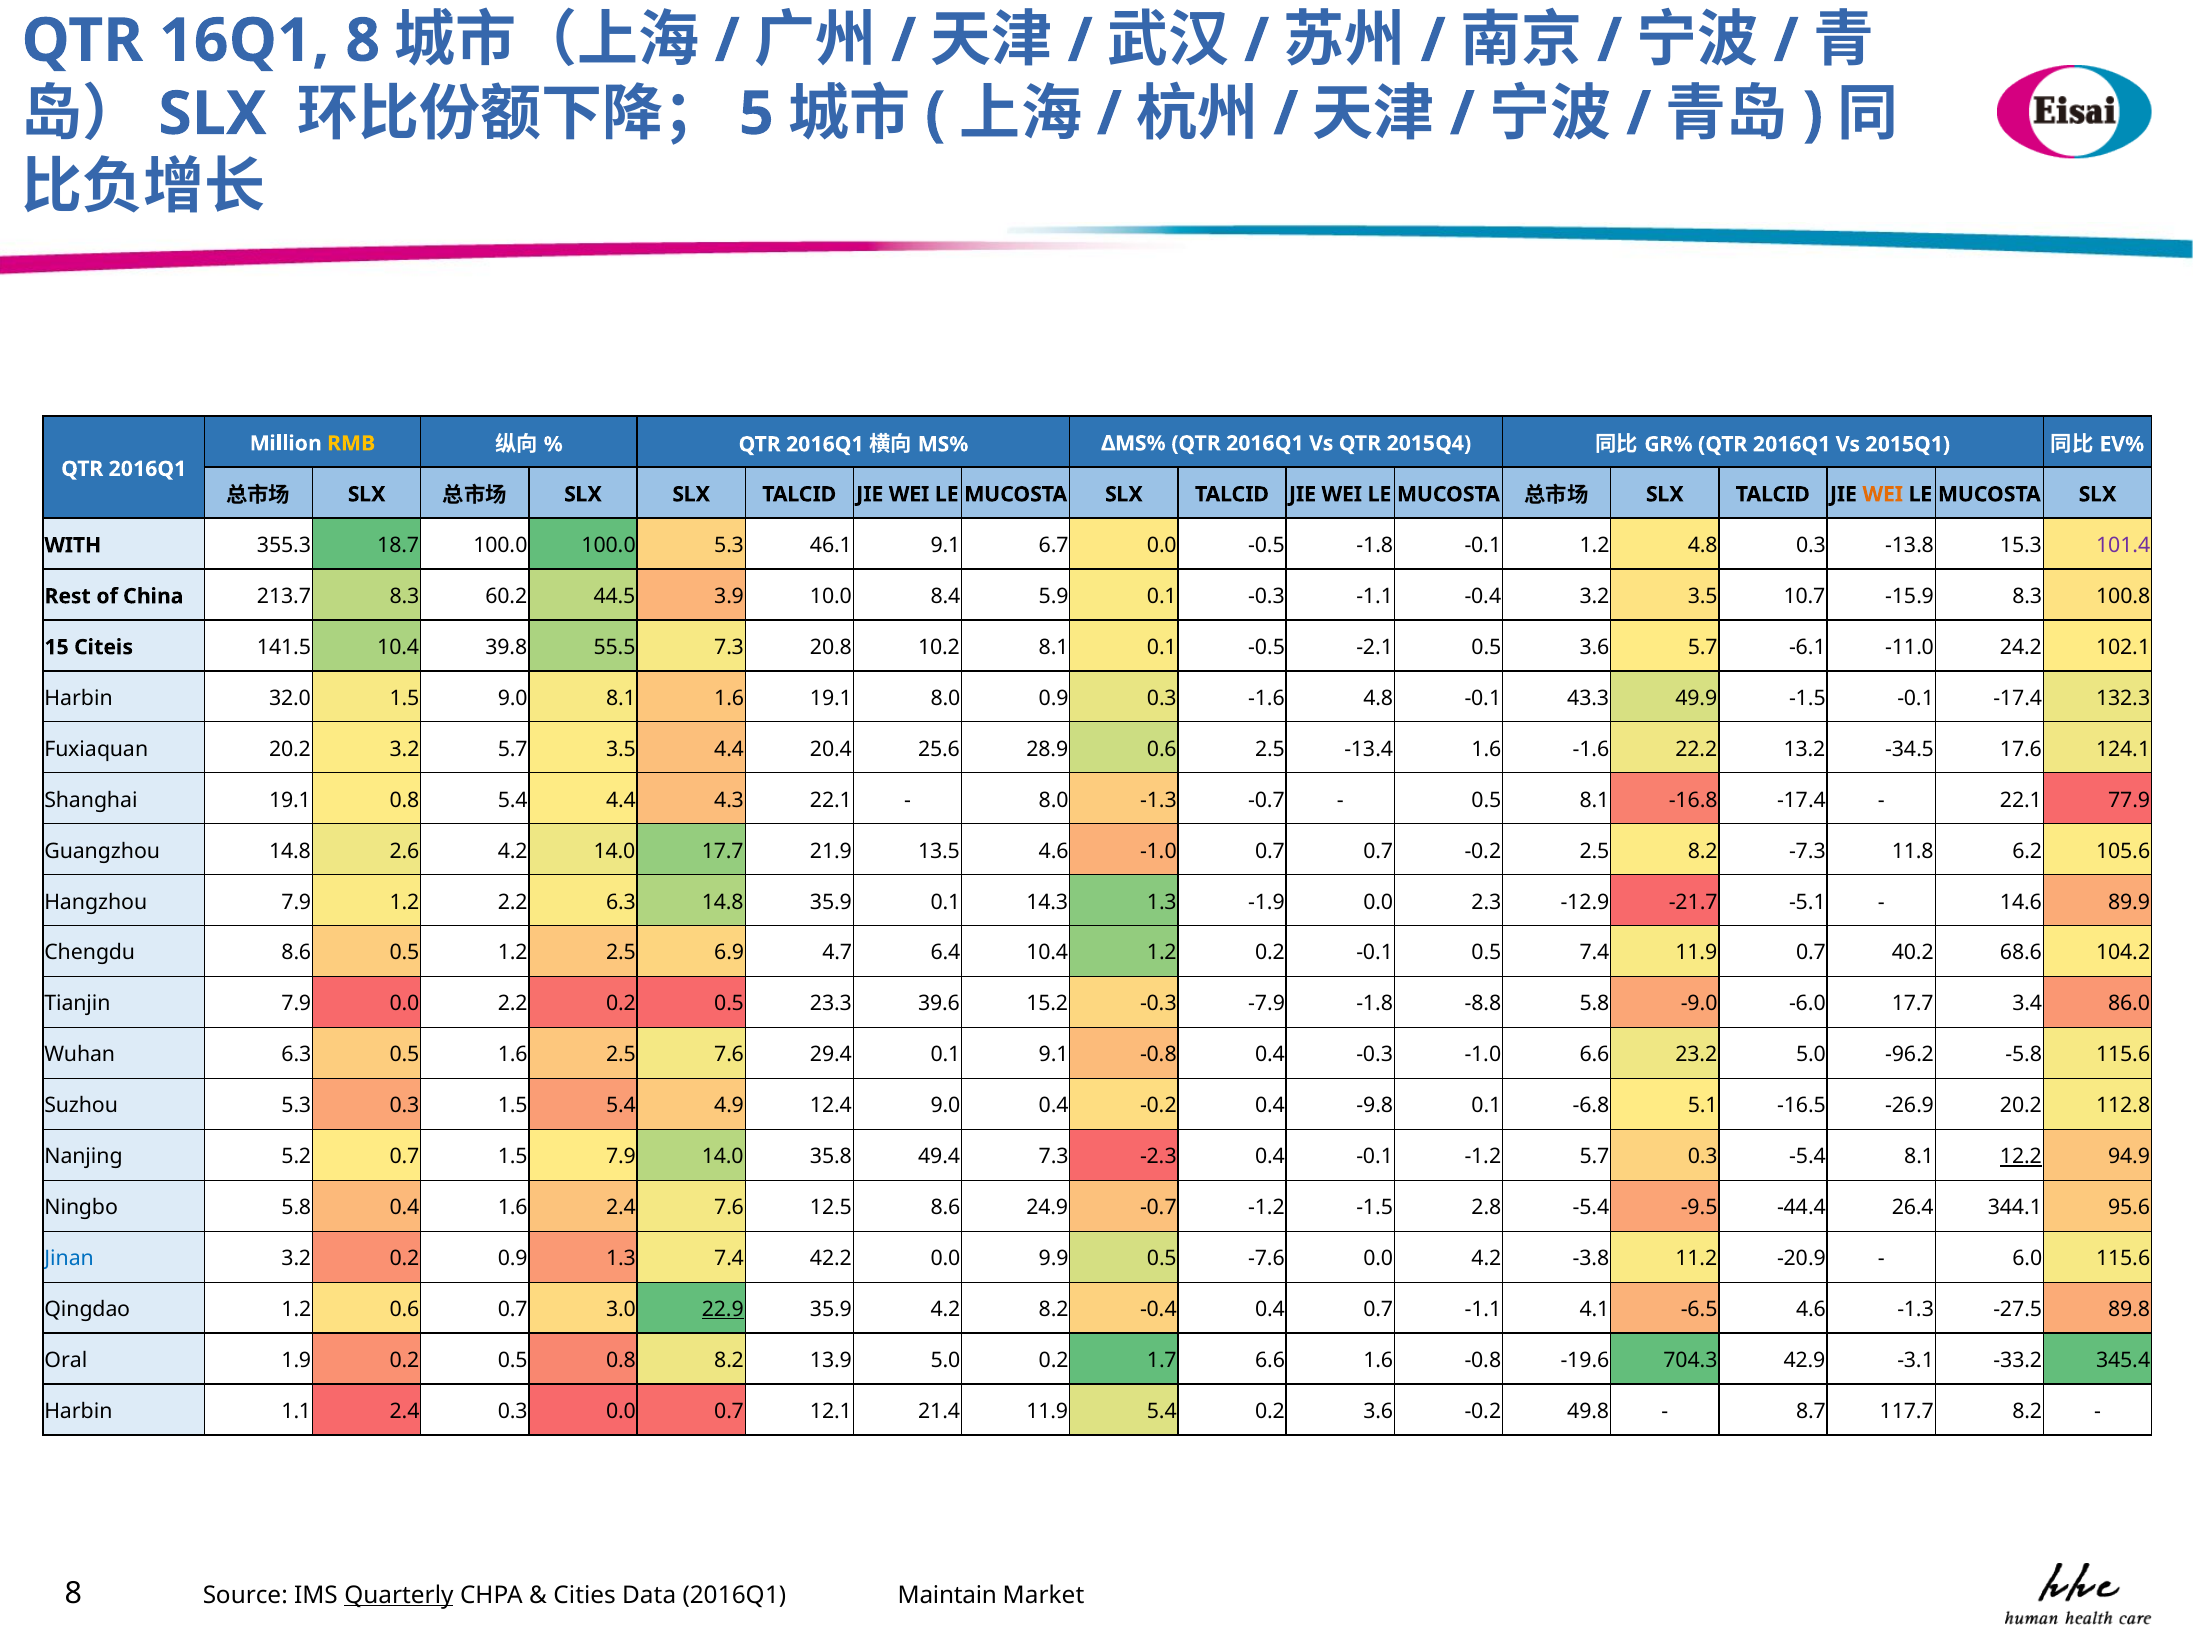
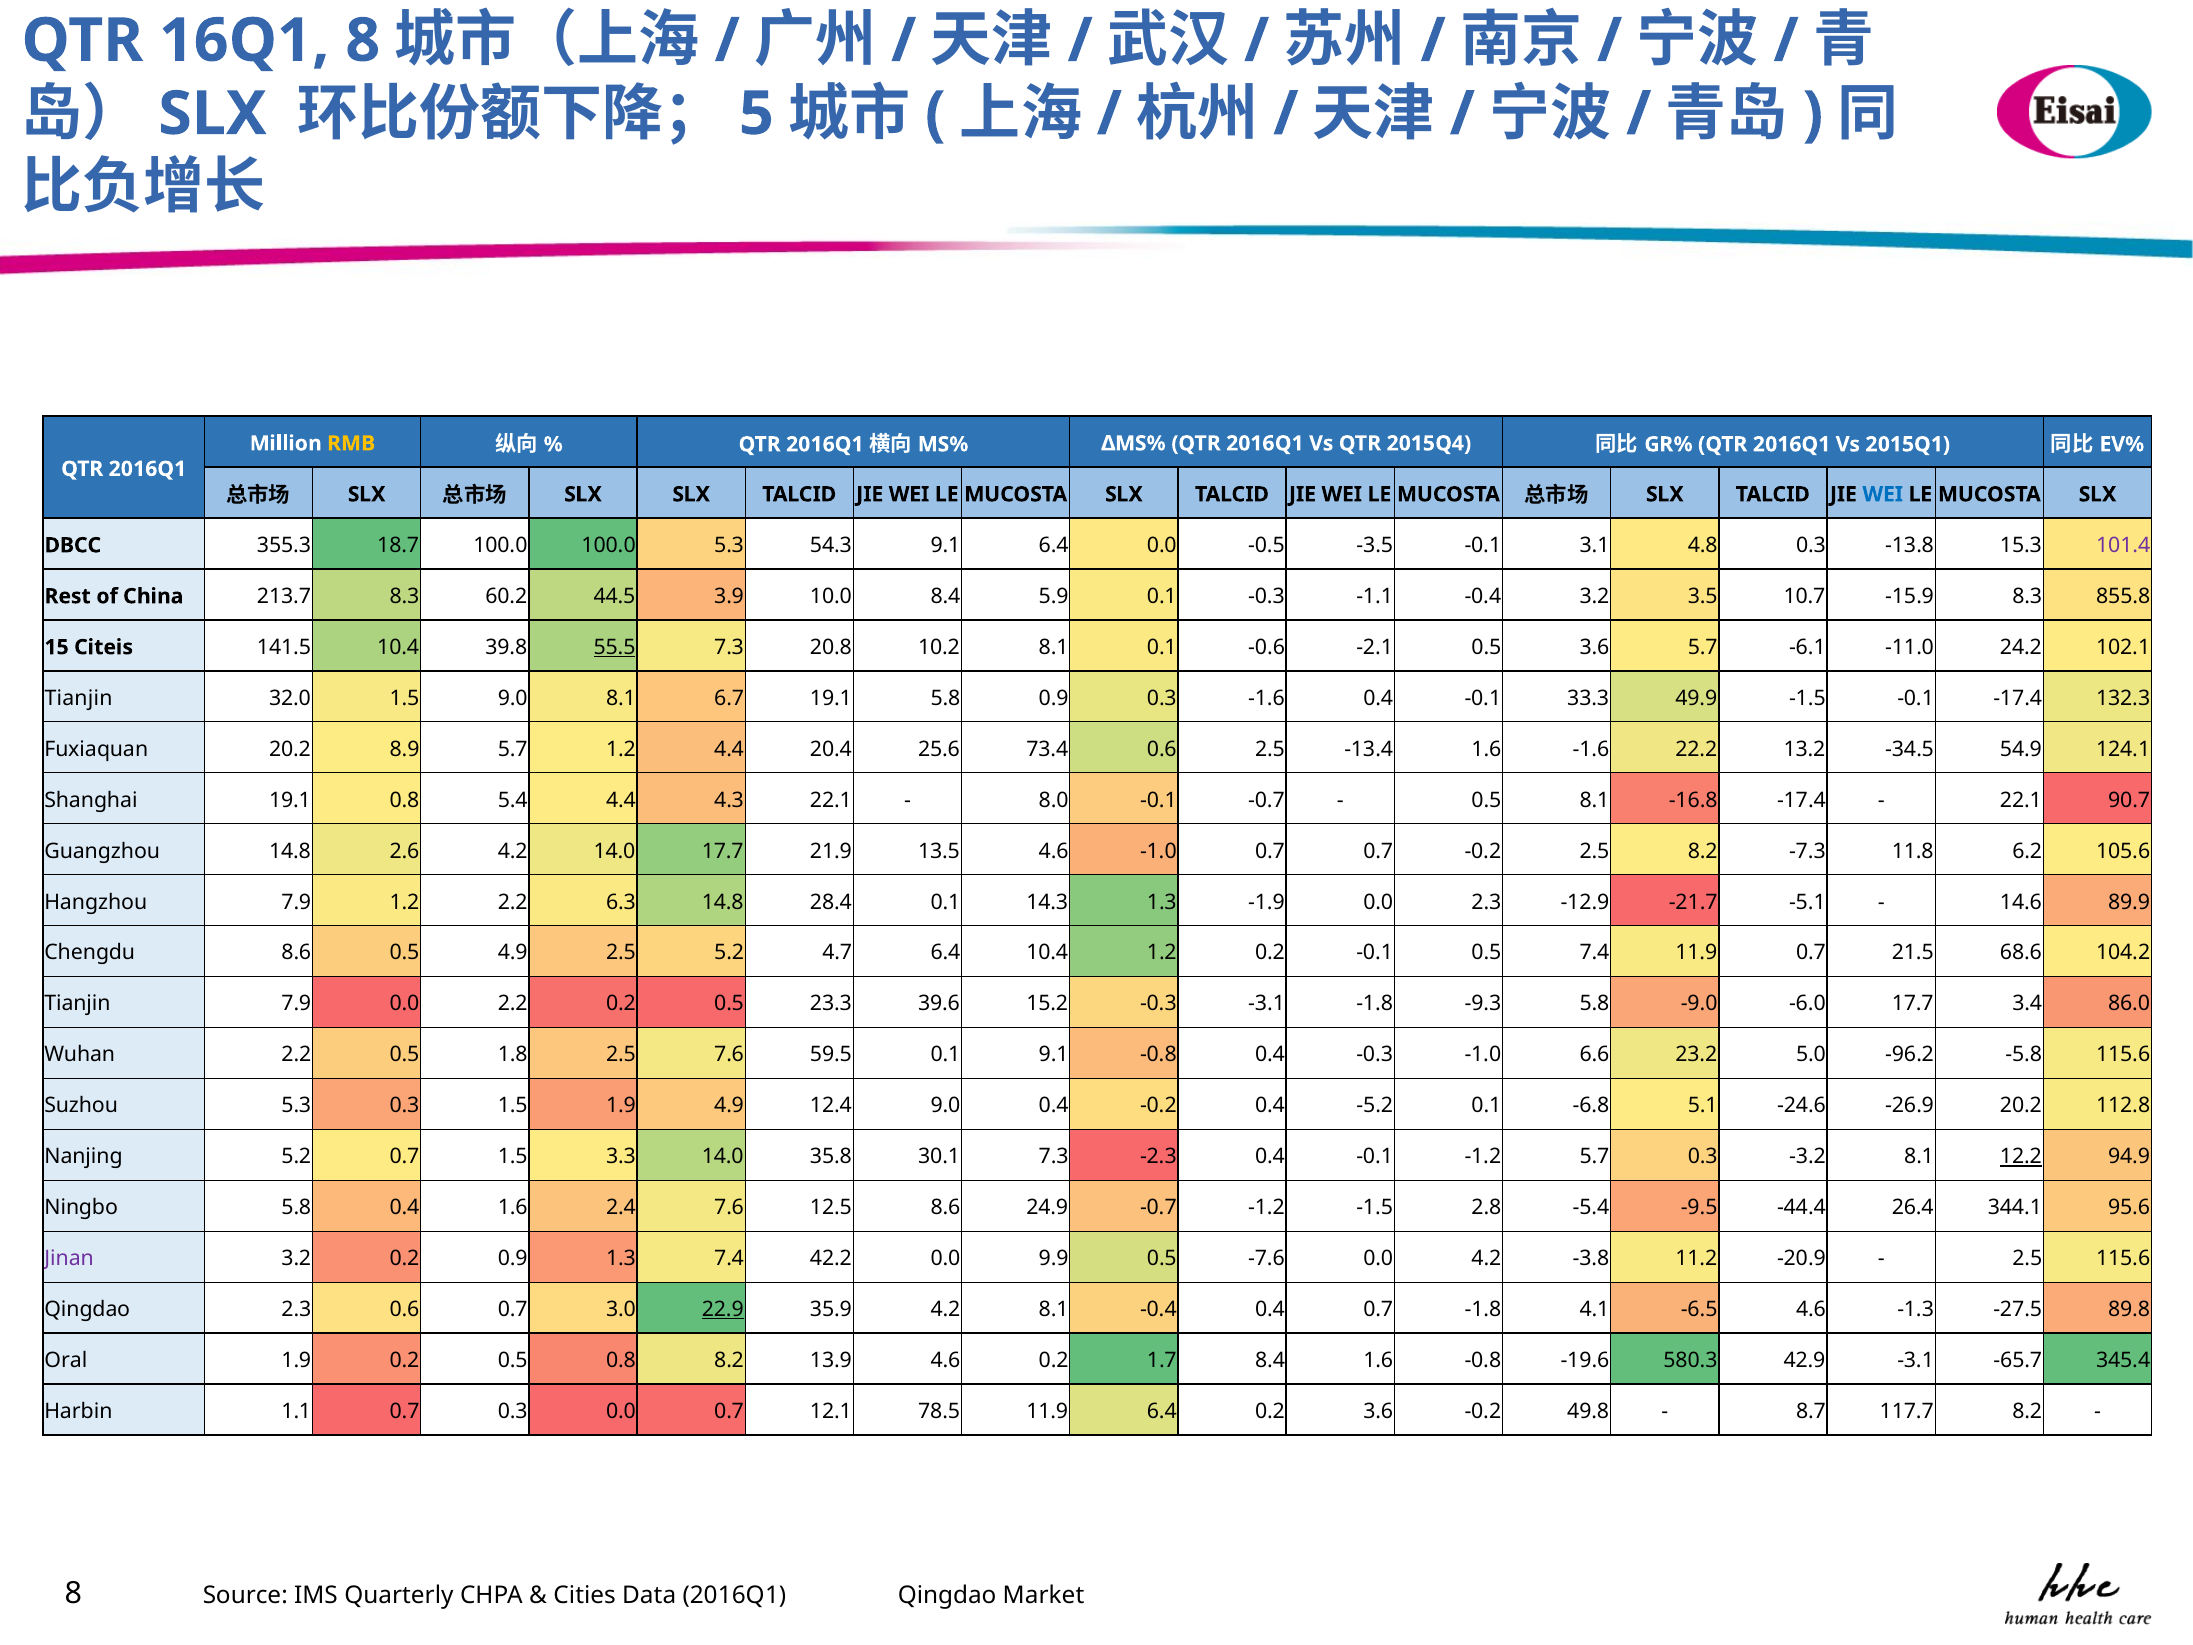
WEI at (1883, 494) colour: orange -> blue
WITH: WITH -> DBCC
46.1: 46.1 -> 54.3
9.1 6.7: 6.7 -> 6.4
-0.5 -1.8: -1.8 -> -3.5
-0.1 1.2: 1.2 -> 3.1
100.8: 100.8 -> 855.8
55.5 underline: none -> present
0.1 -0.5: -0.5 -> -0.6
Harbin at (79, 698): Harbin -> Tianjin
8.1 1.6: 1.6 -> 6.7
19.1 8.0: 8.0 -> 5.8
-1.6 4.8: 4.8 -> 0.4
43.3: 43.3 -> 33.3
20.2 3.2: 3.2 -> 8.9
5.7 3.5: 3.5 -> 1.2
28.9: 28.9 -> 73.4
17.6: 17.6 -> 54.9
8.0 -1.3: -1.3 -> -0.1
77.9: 77.9 -> 90.7
14.8 35.9: 35.9 -> 28.4
0.5 1.2: 1.2 -> 4.9
2.5 6.9: 6.9 -> 5.2
40.2: 40.2 -> 21.5
-0.3 -7.9: -7.9 -> -3.1
-8.8: -8.8 -> -9.3
Wuhan 6.3: 6.3 -> 2.2
0.5 1.6: 1.6 -> 1.8
29.4: 29.4 -> 59.5
1.5 5.4: 5.4 -> 1.9
-9.8: -9.8 -> -5.2
-16.5: -16.5 -> -24.6
1.5 7.9: 7.9 -> 3.3
49.4: 49.4 -> 30.1
0.3 -5.4: -5.4 -> -3.2
Jinan colour: blue -> purple
6.0 at (2027, 1258): 6.0 -> 2.5
Qingdao 1.2: 1.2 -> 2.3
4.2 8.2: 8.2 -> 8.1
0.7 -1.1: -1.1 -> -1.8
13.9 5.0: 5.0 -> 4.6
1.7 6.6: 6.6 -> 8.4
704.3: 704.3 -> 580.3
-33.2: -33.2 -> -65.7
1.1 2.4: 2.4 -> 0.7
21.4: 21.4 -> 78.5
11.9 5.4: 5.4 -> 6.4
Quarterly underline: present -> none
Maintain at (947, 1595): Maintain -> Qingdao
